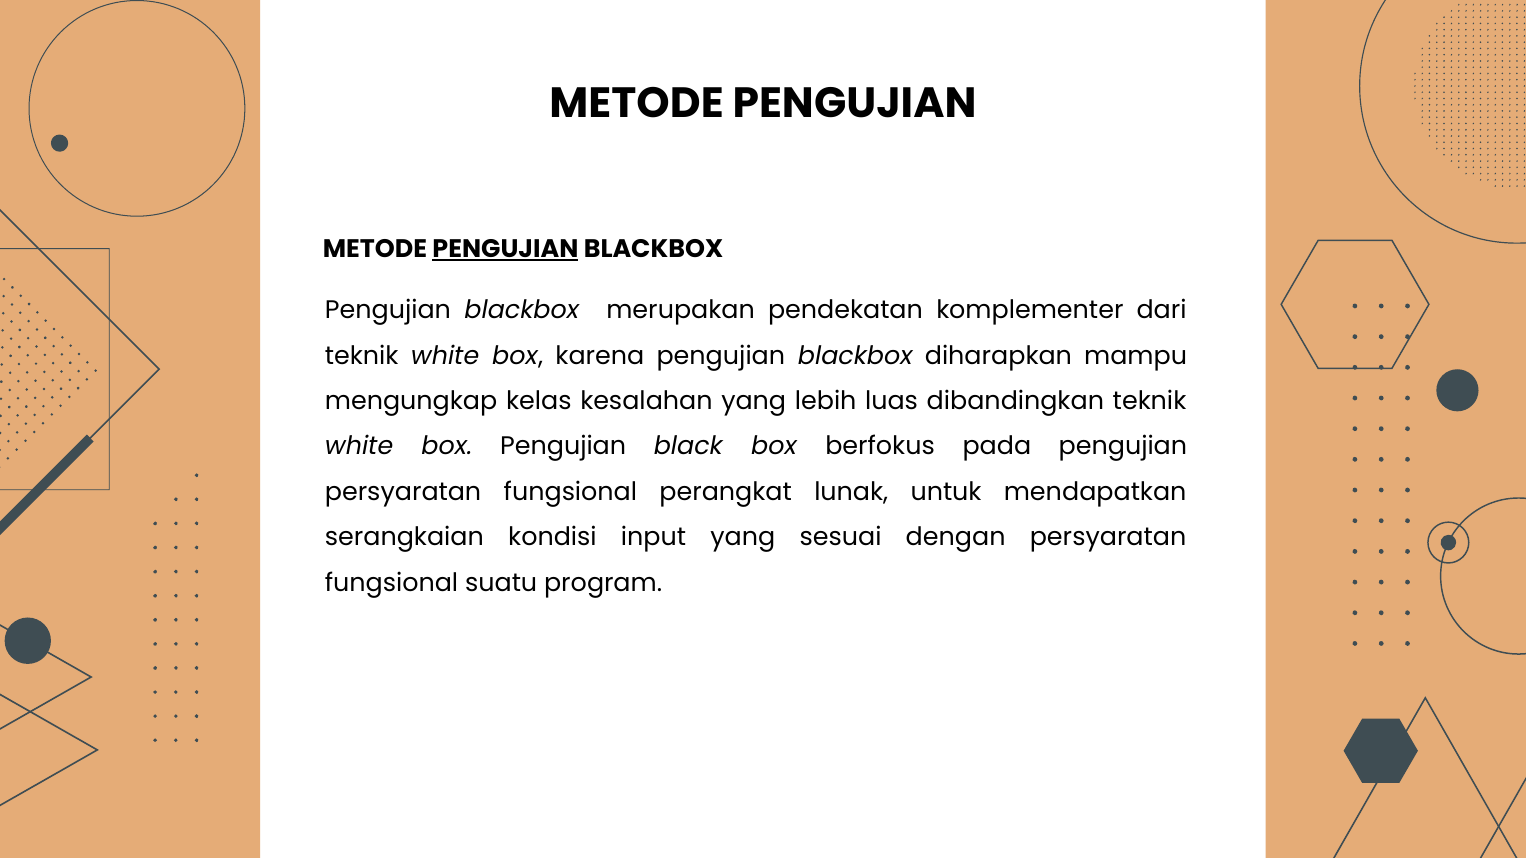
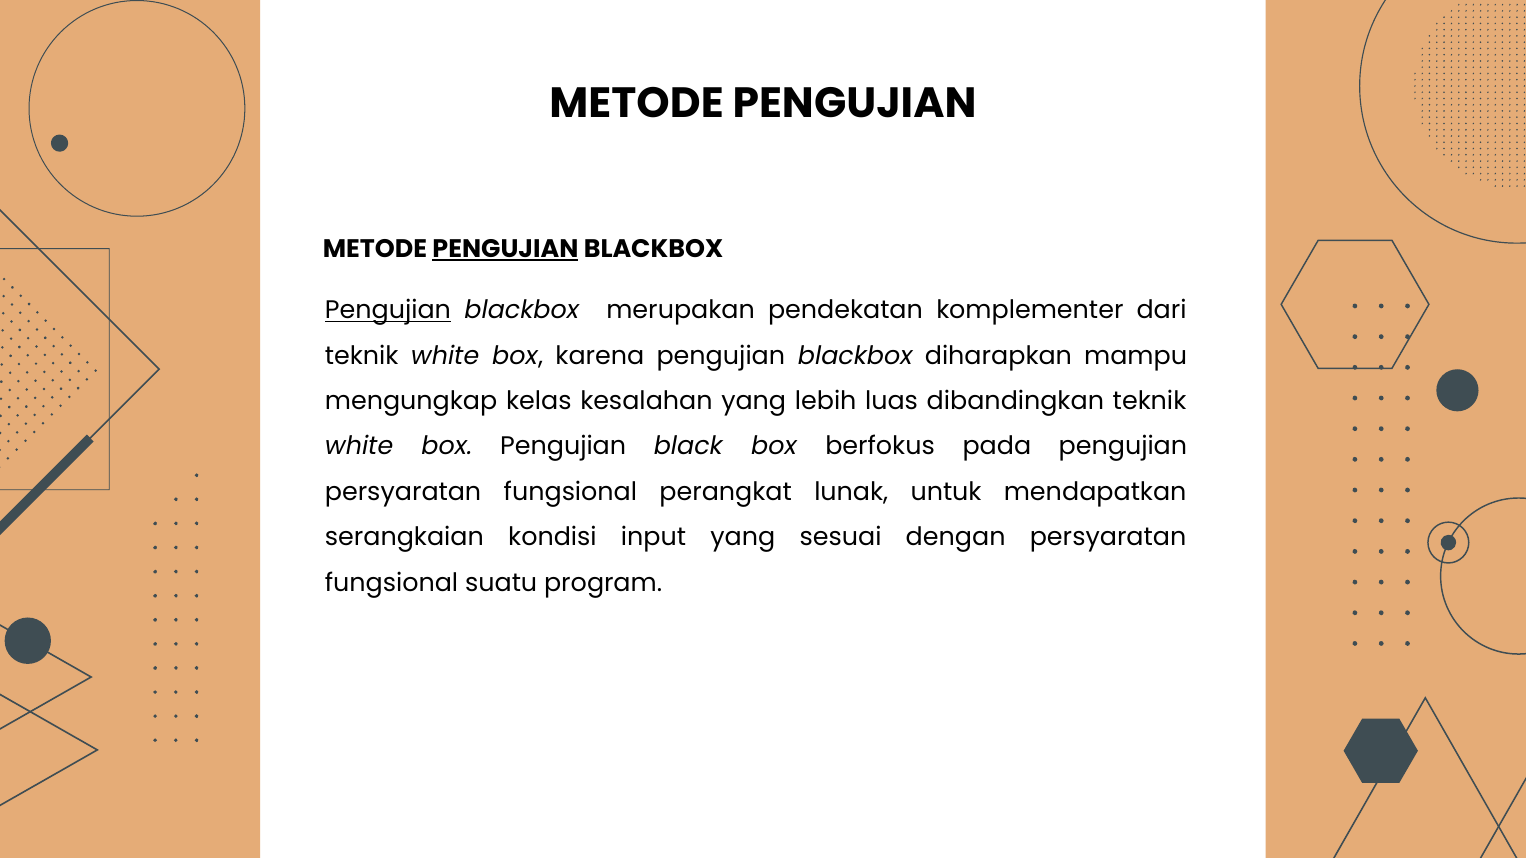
Pengujian at (388, 311) underline: none -> present
